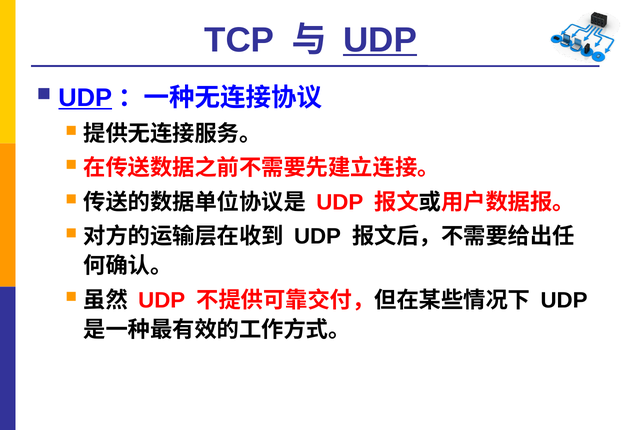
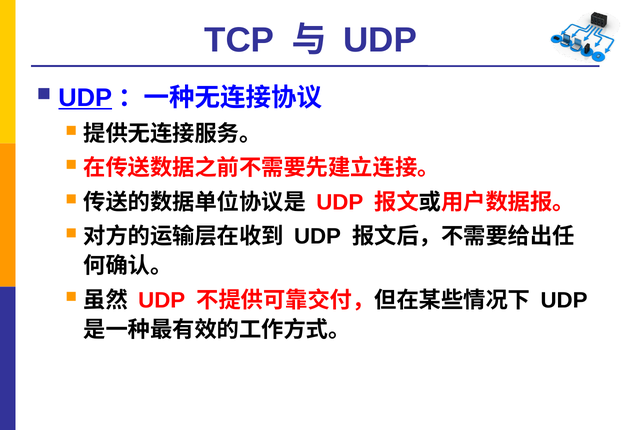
UDP at (380, 40) underline: present -> none
